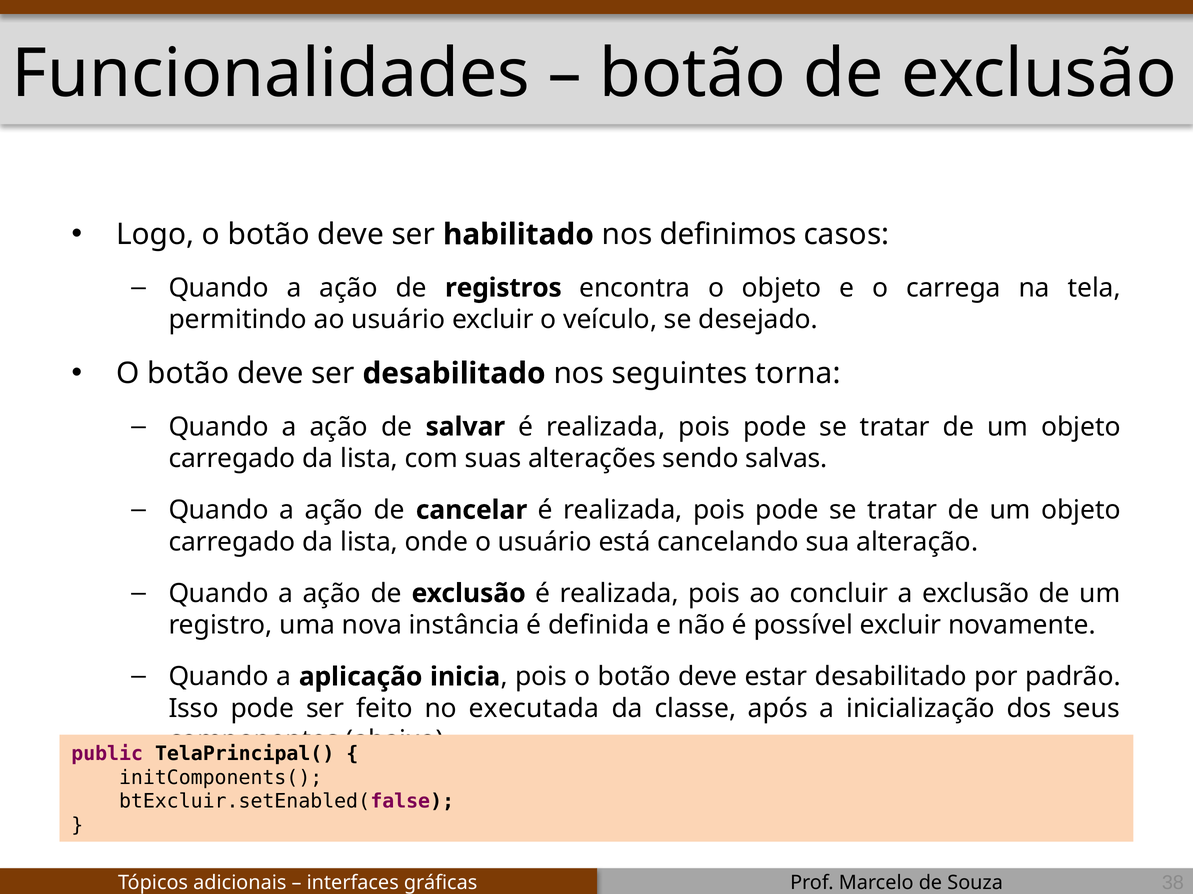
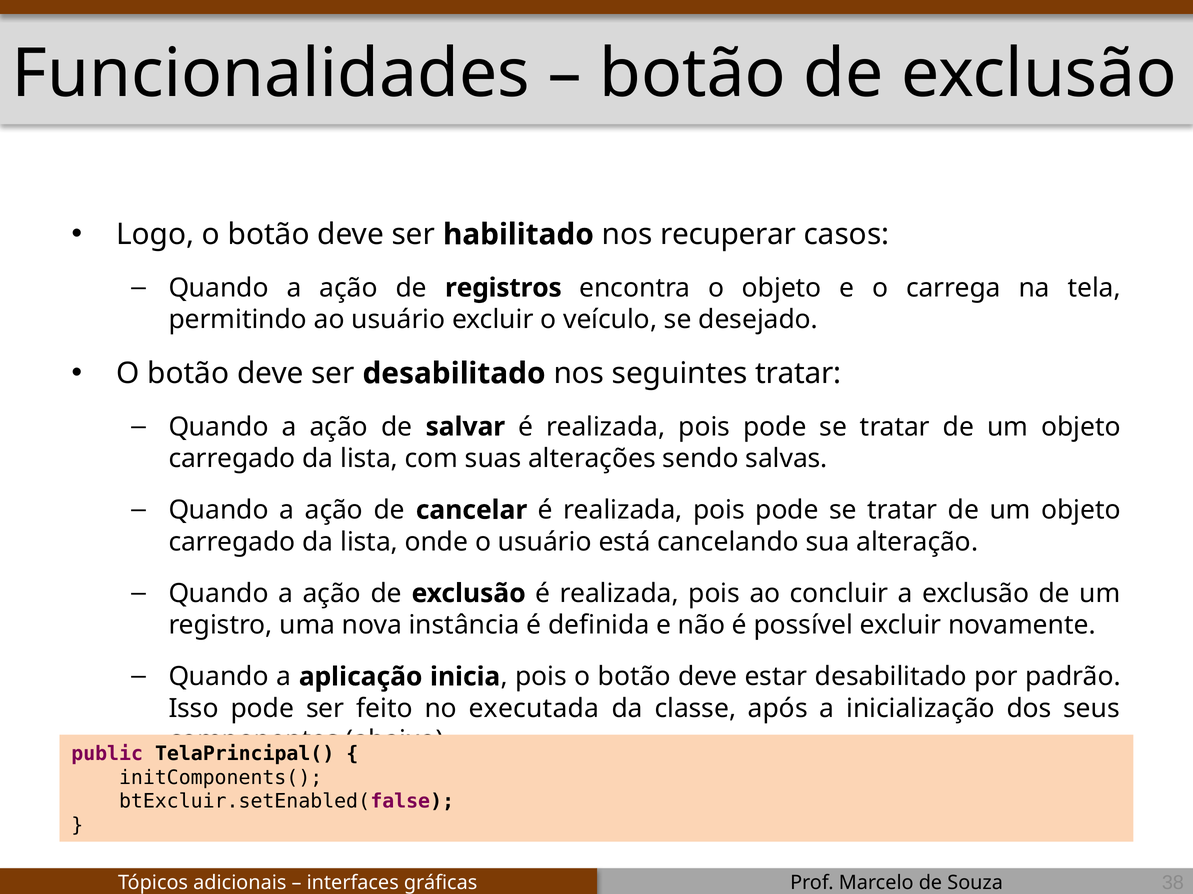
definimos: definimos -> recuperar
seguintes torna: torna -> tratar
